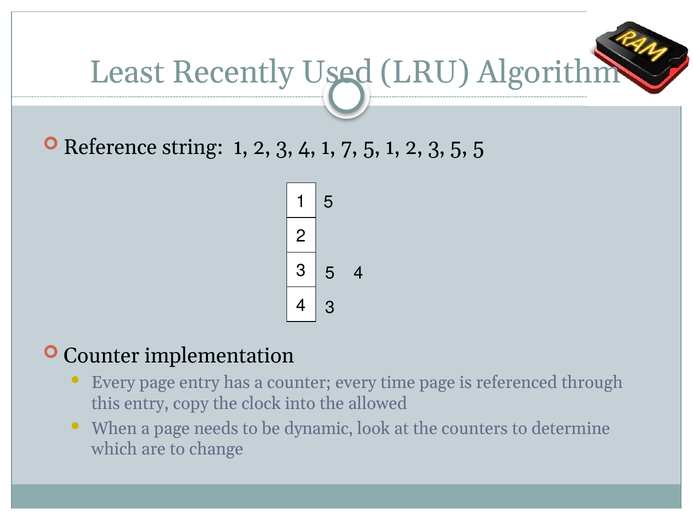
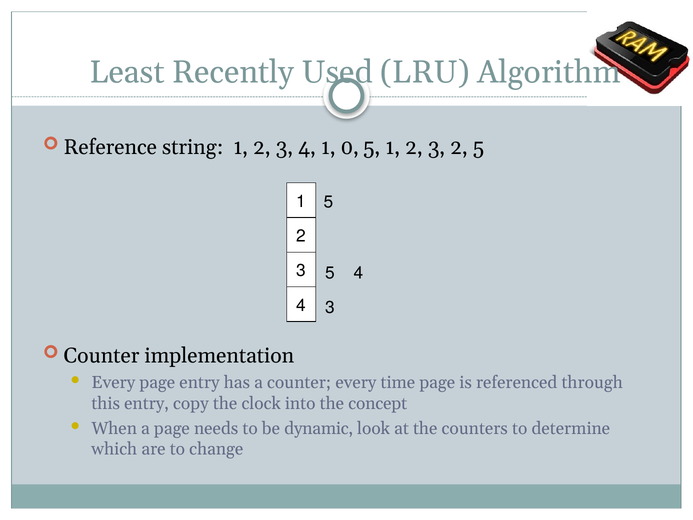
7: 7 -> 0
5 at (459, 147): 5 -> 2
allowed: allowed -> concept
